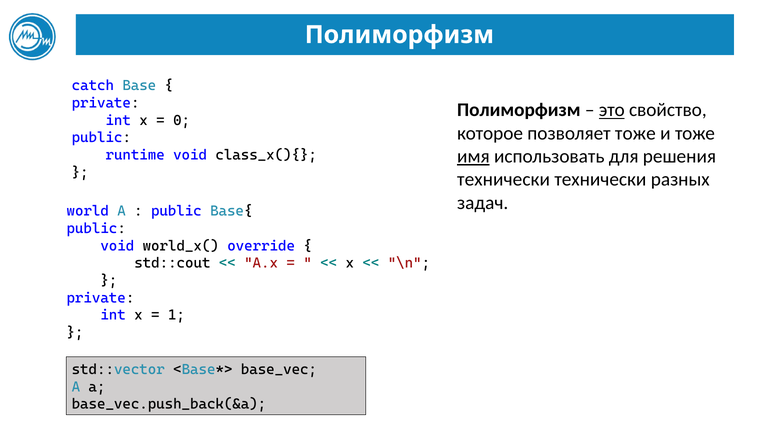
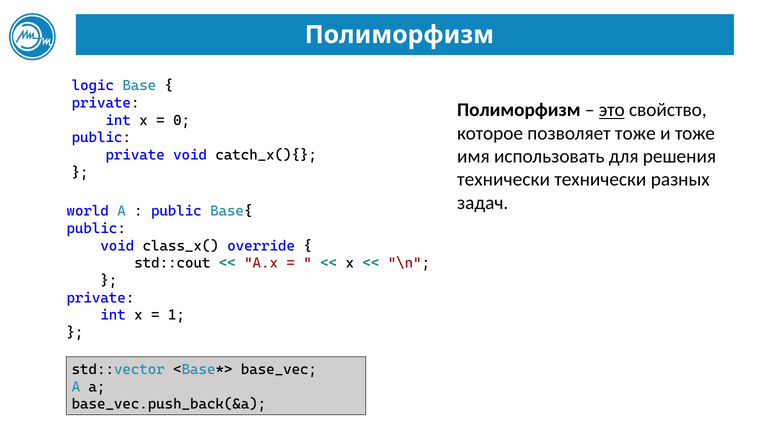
catch: catch -> logic
имя underline: present -> none
runtime at (135, 155): runtime -> private
class_x(){: class_x(){ -> catch_x(){
world_x(: world_x( -> class_x(
